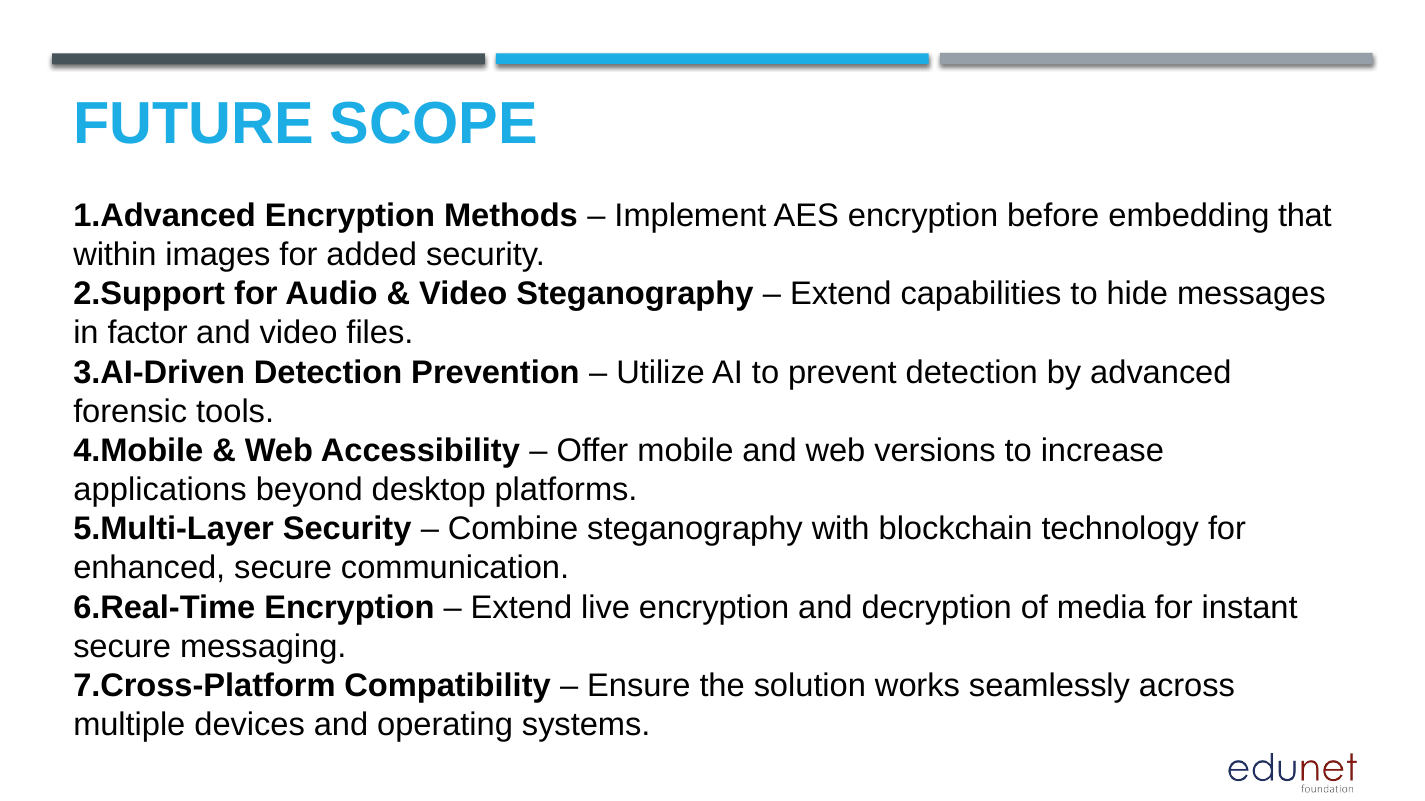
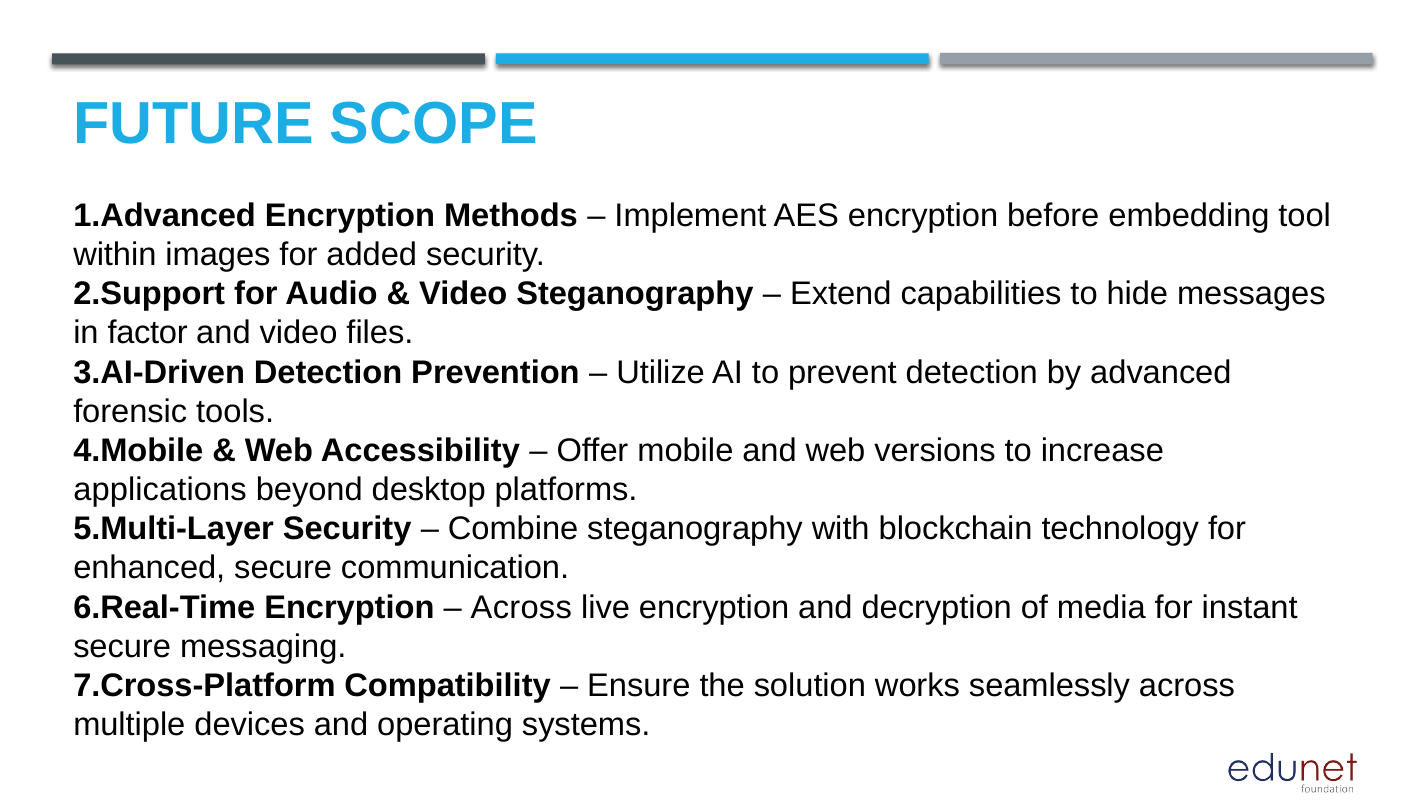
that: that -> tool
Extend at (521, 608): Extend -> Across
